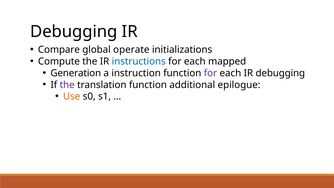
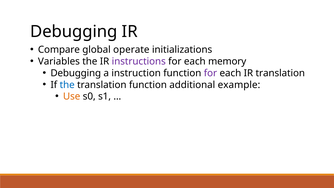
Compute: Compute -> Variables
instructions colour: blue -> purple
mapped: mapped -> memory
Generation at (76, 73): Generation -> Debugging
IR debugging: debugging -> translation
the at (67, 85) colour: purple -> blue
epilogue: epilogue -> example
